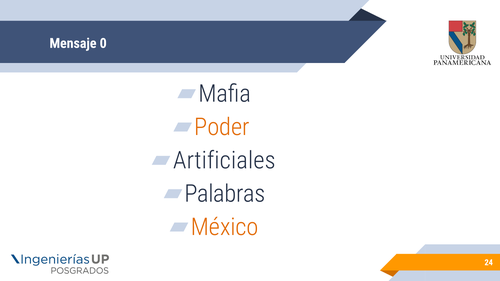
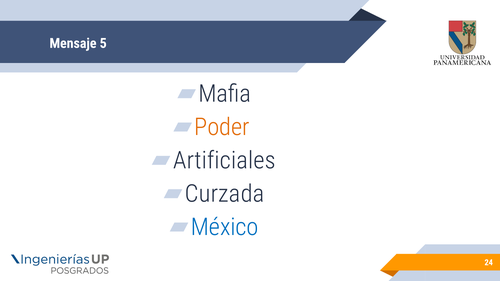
0: 0 -> 5
Palabras: Palabras -> Curzada
México colour: orange -> blue
